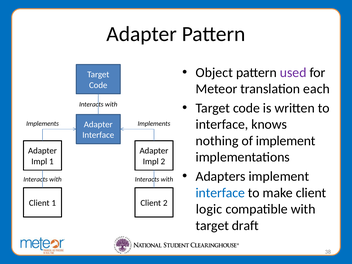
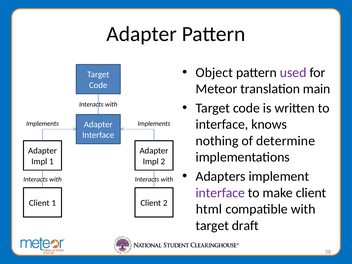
each: each -> main
of implement: implement -> determine
interface at (220, 193) colour: blue -> purple
logic: logic -> html
